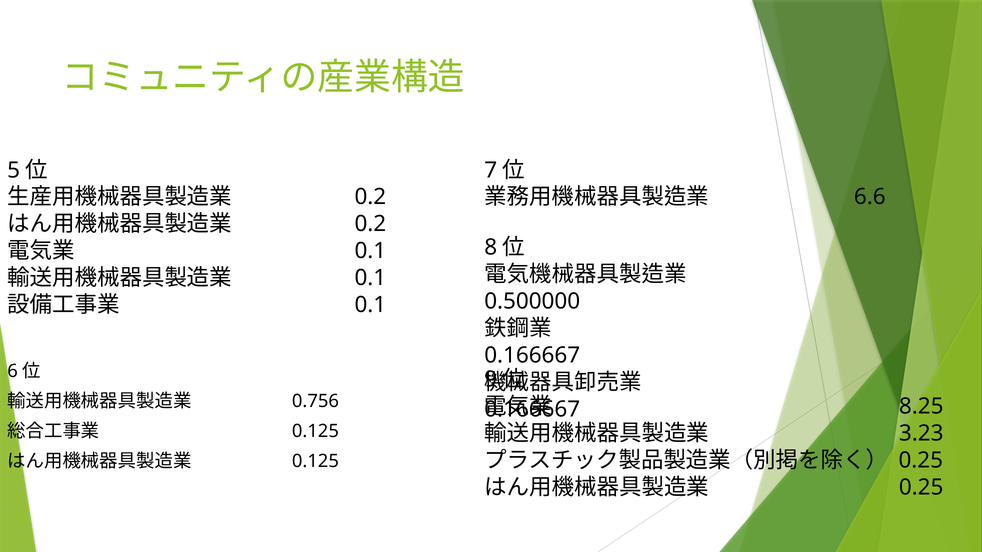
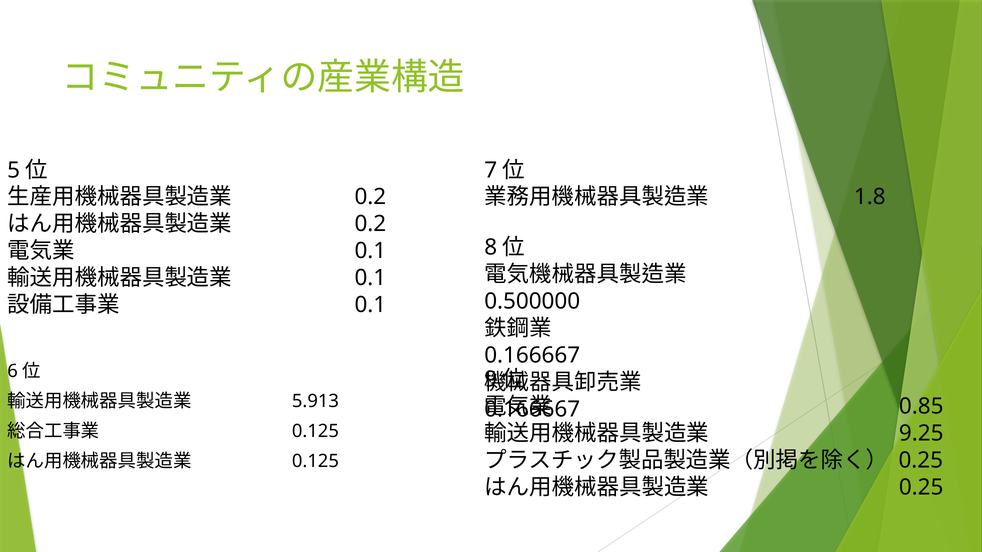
6.6: 6.6 -> 1.8
0.756: 0.756 -> 5.913
8.25: 8.25 -> 0.85
3.23: 3.23 -> 9.25
